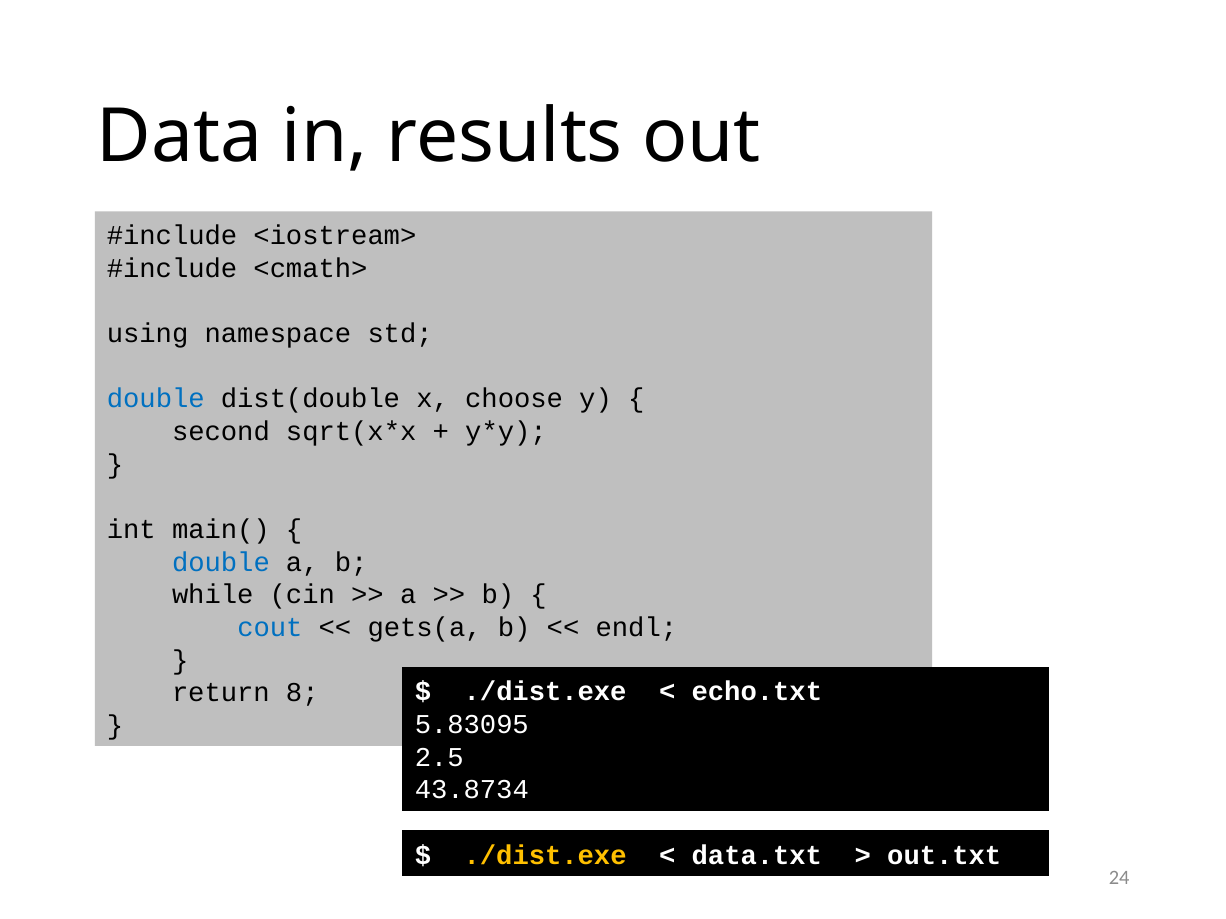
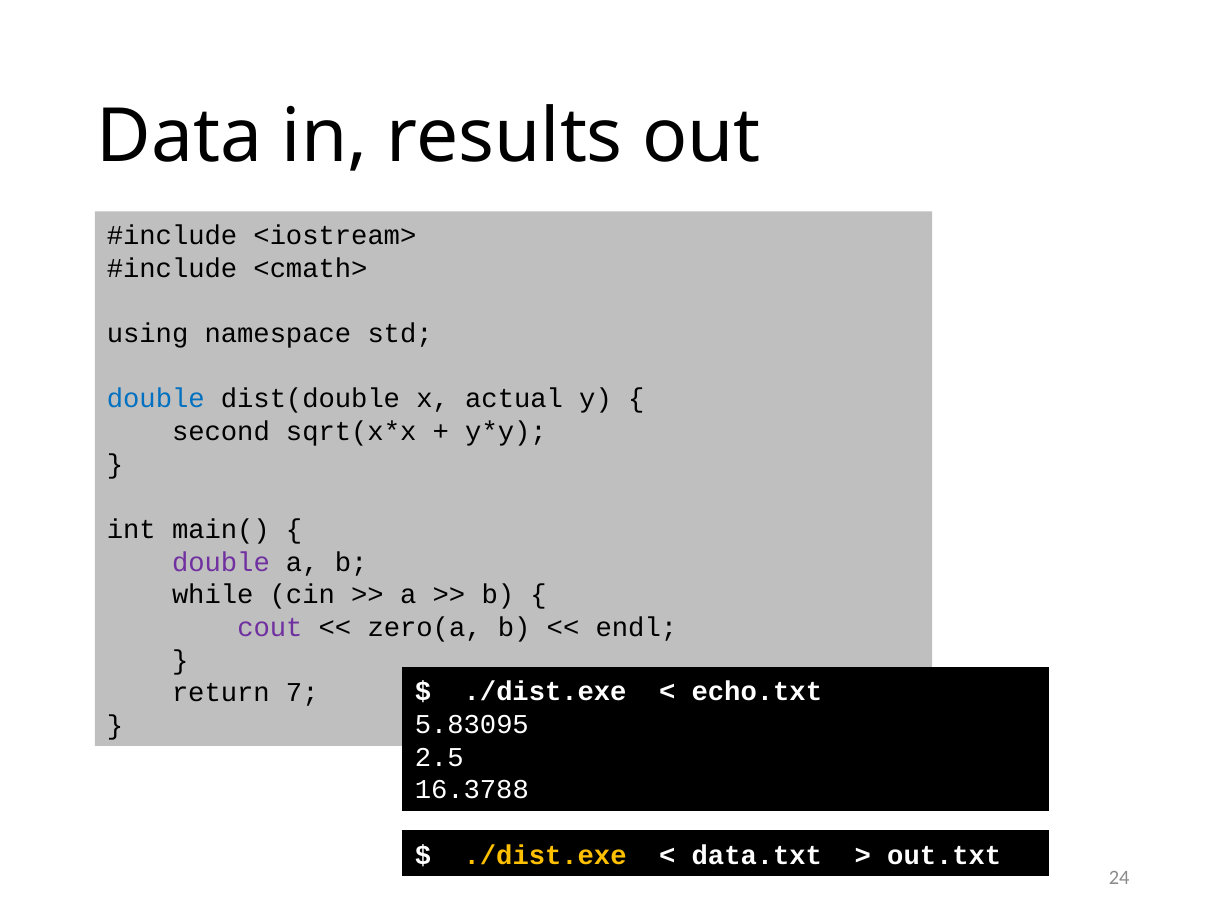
choose: choose -> actual
double at (221, 562) colour: blue -> purple
cout colour: blue -> purple
gets(a: gets(a -> zero(a
8: 8 -> 7
43.8734: 43.8734 -> 16.3788
